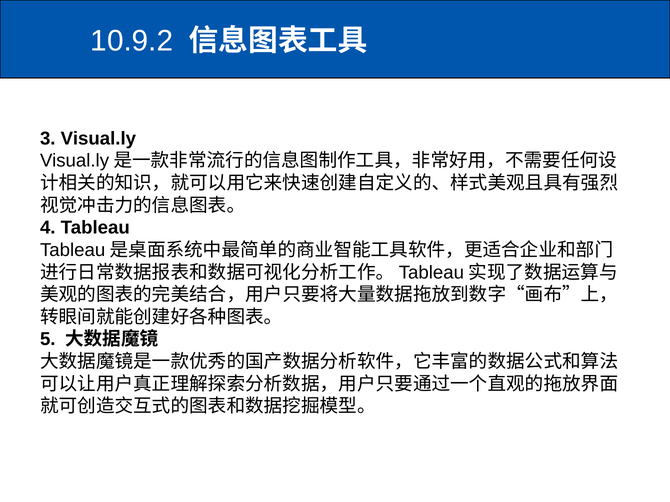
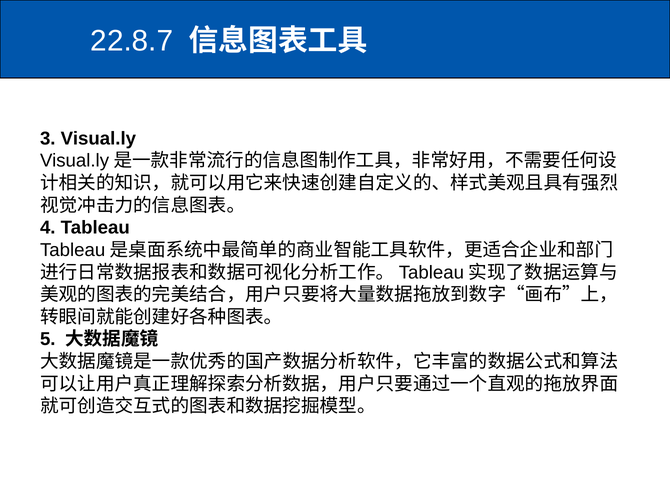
10.9.2: 10.9.2 -> 22.8.7
